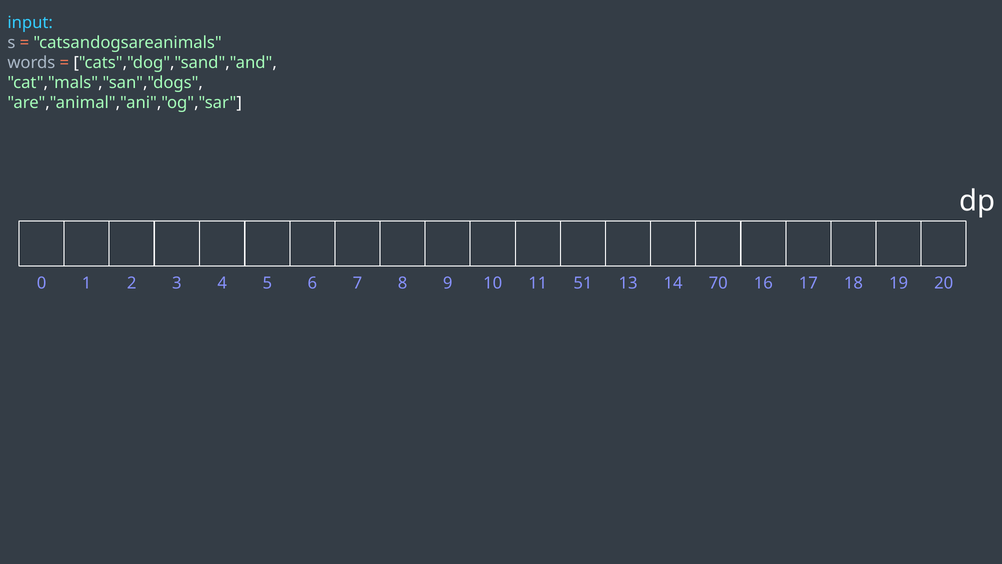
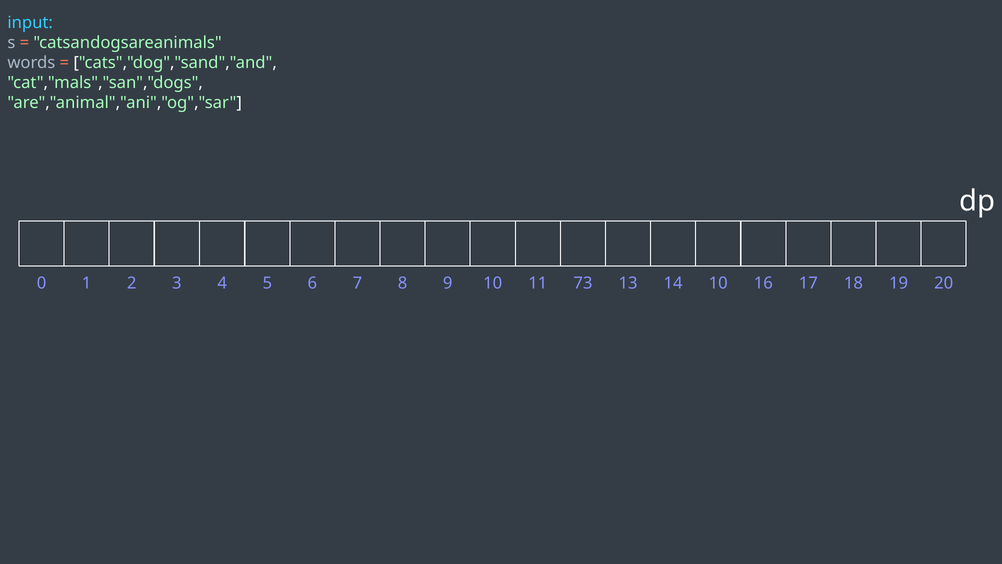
51: 51 -> 73
14 70: 70 -> 10
